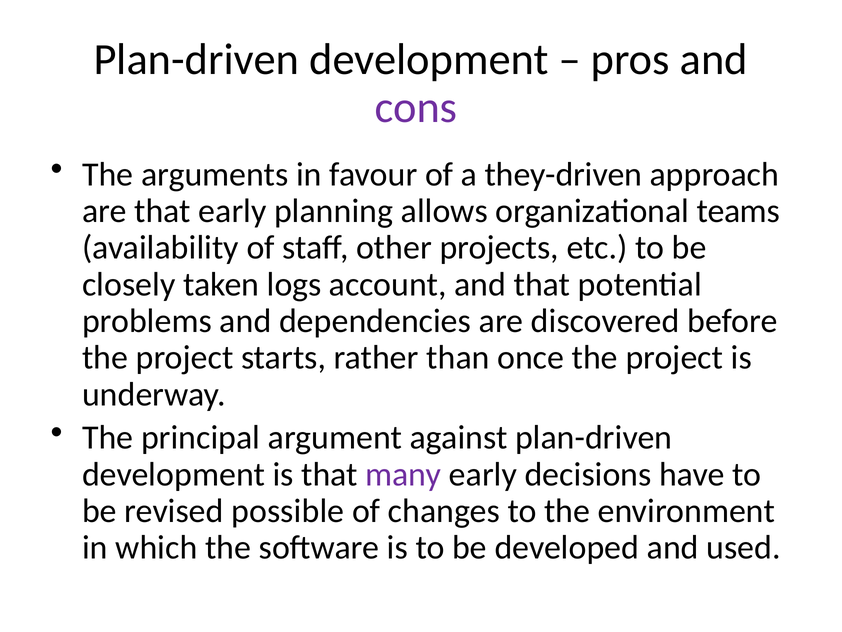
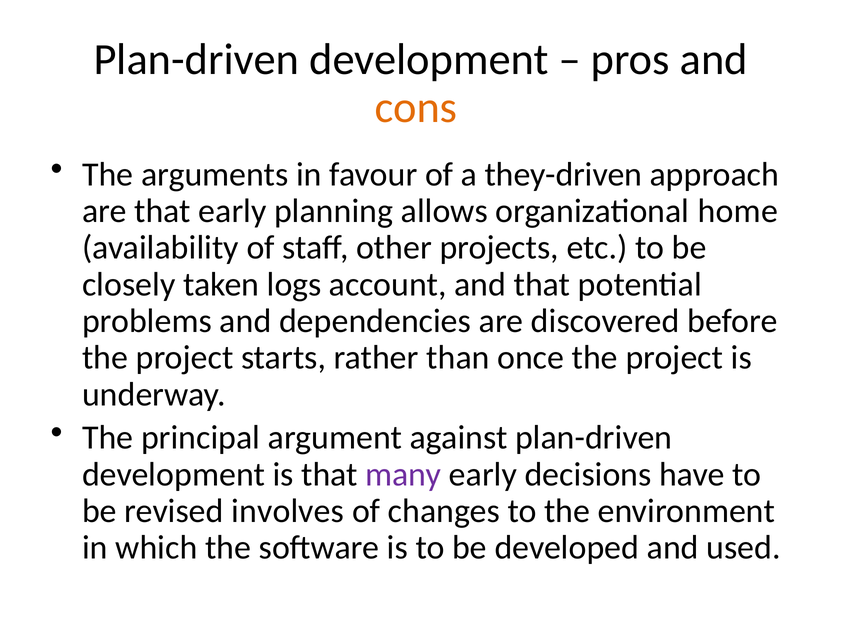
cons colour: purple -> orange
teams: teams -> home
possible: possible -> involves
